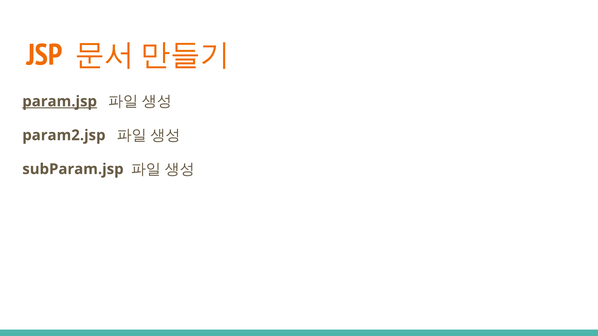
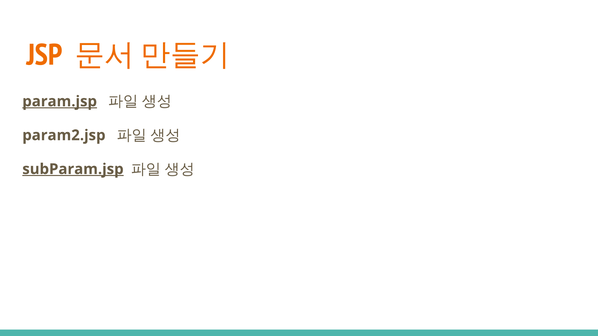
subParam.jsp underline: none -> present
